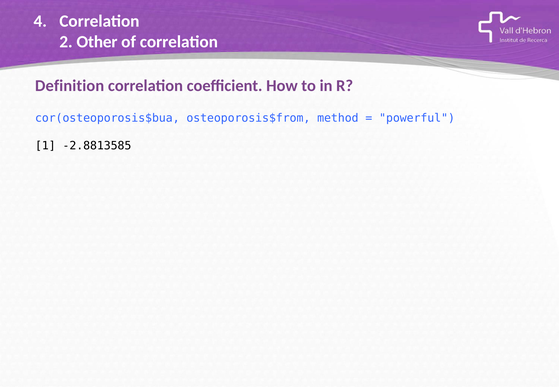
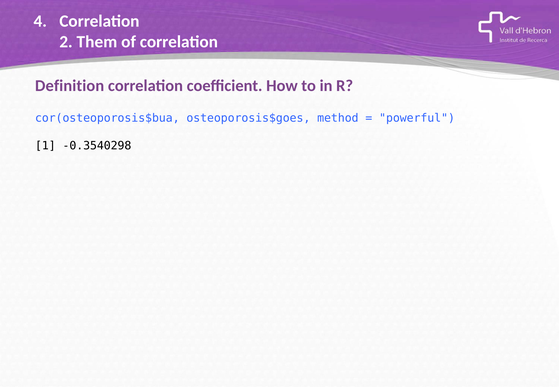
Other: Other -> Them
osteoporosis$from: osteoporosis$from -> osteoporosis$goes
-2.8813585: -2.8813585 -> -0.3540298
